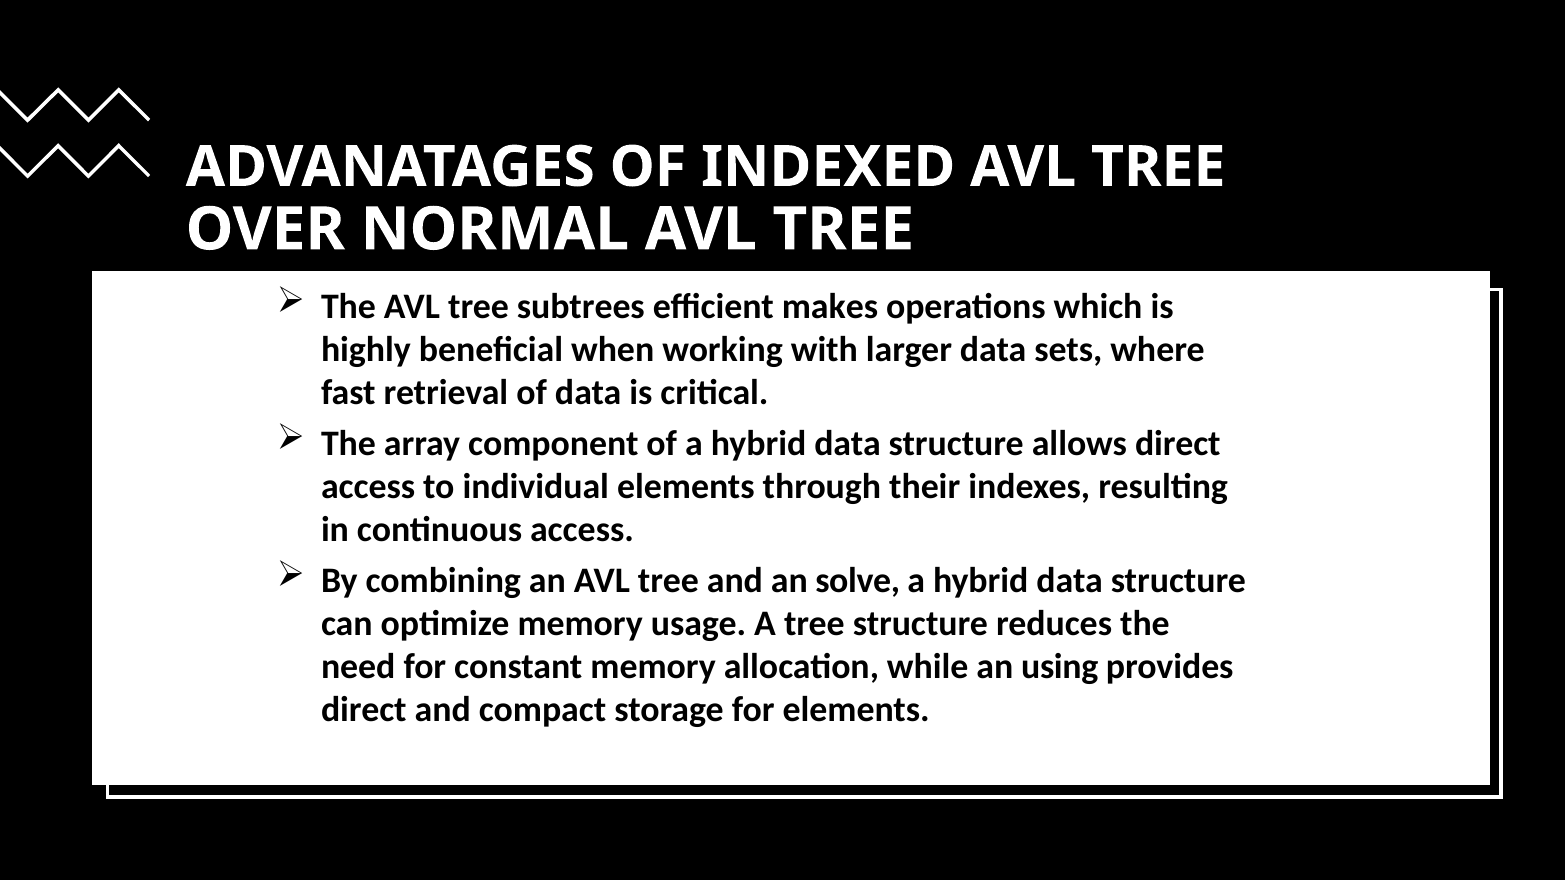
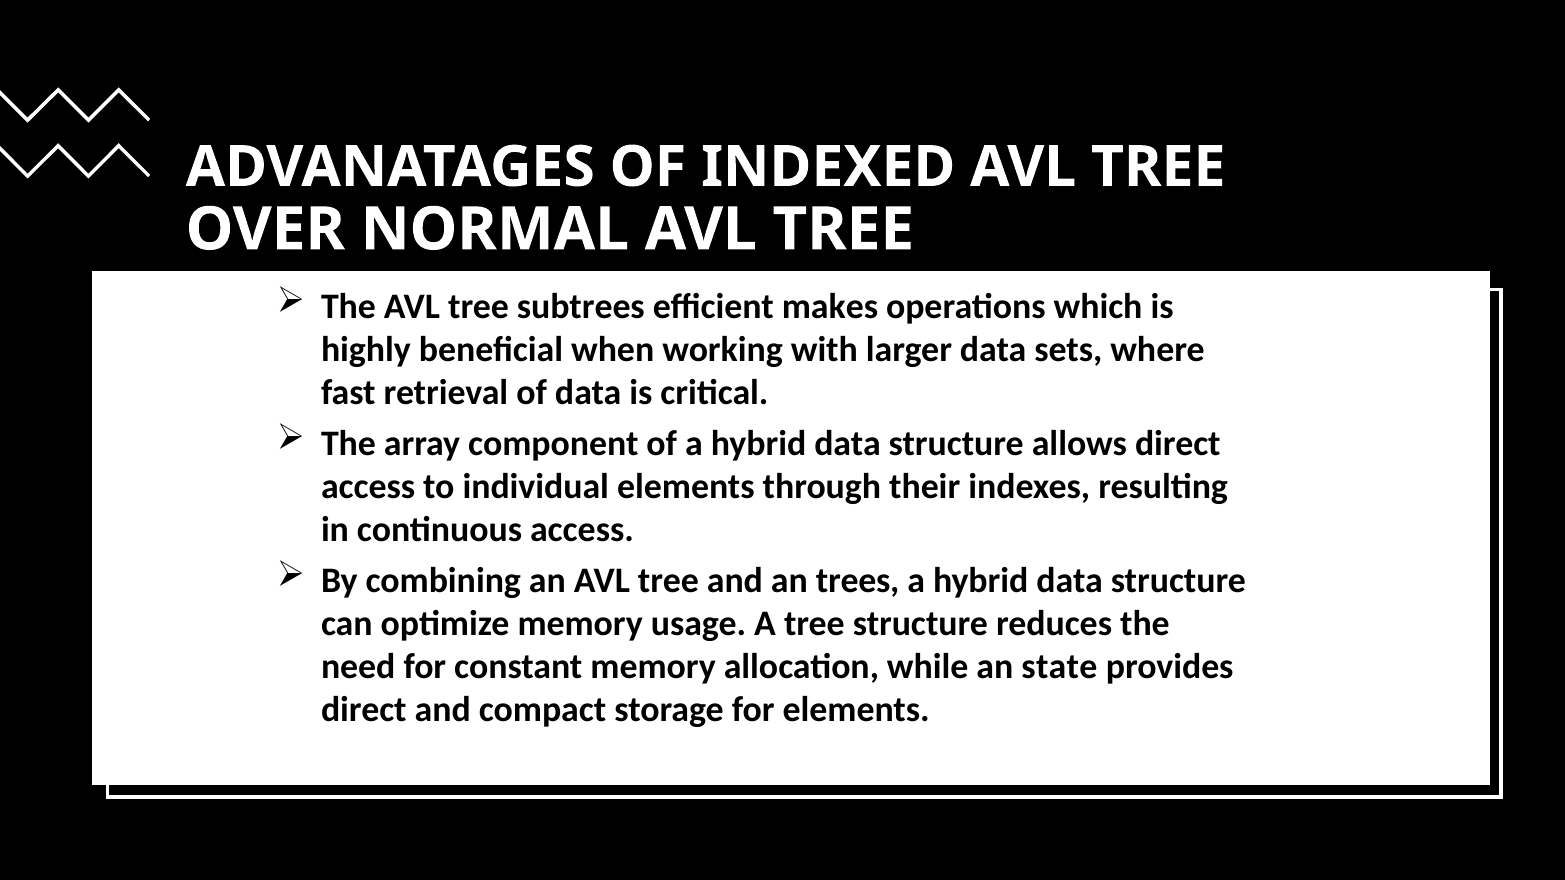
solve: solve -> trees
using: using -> state
